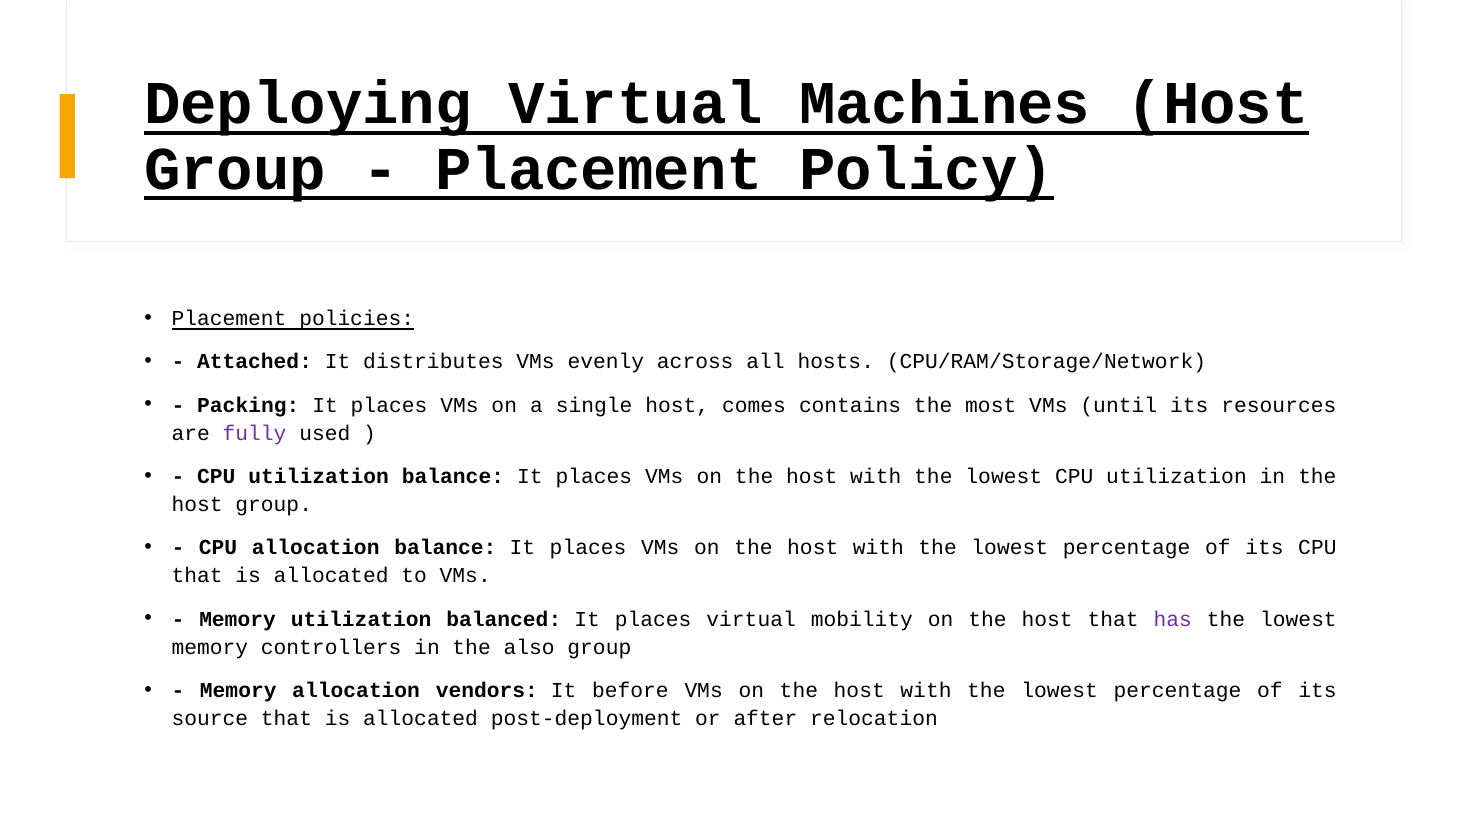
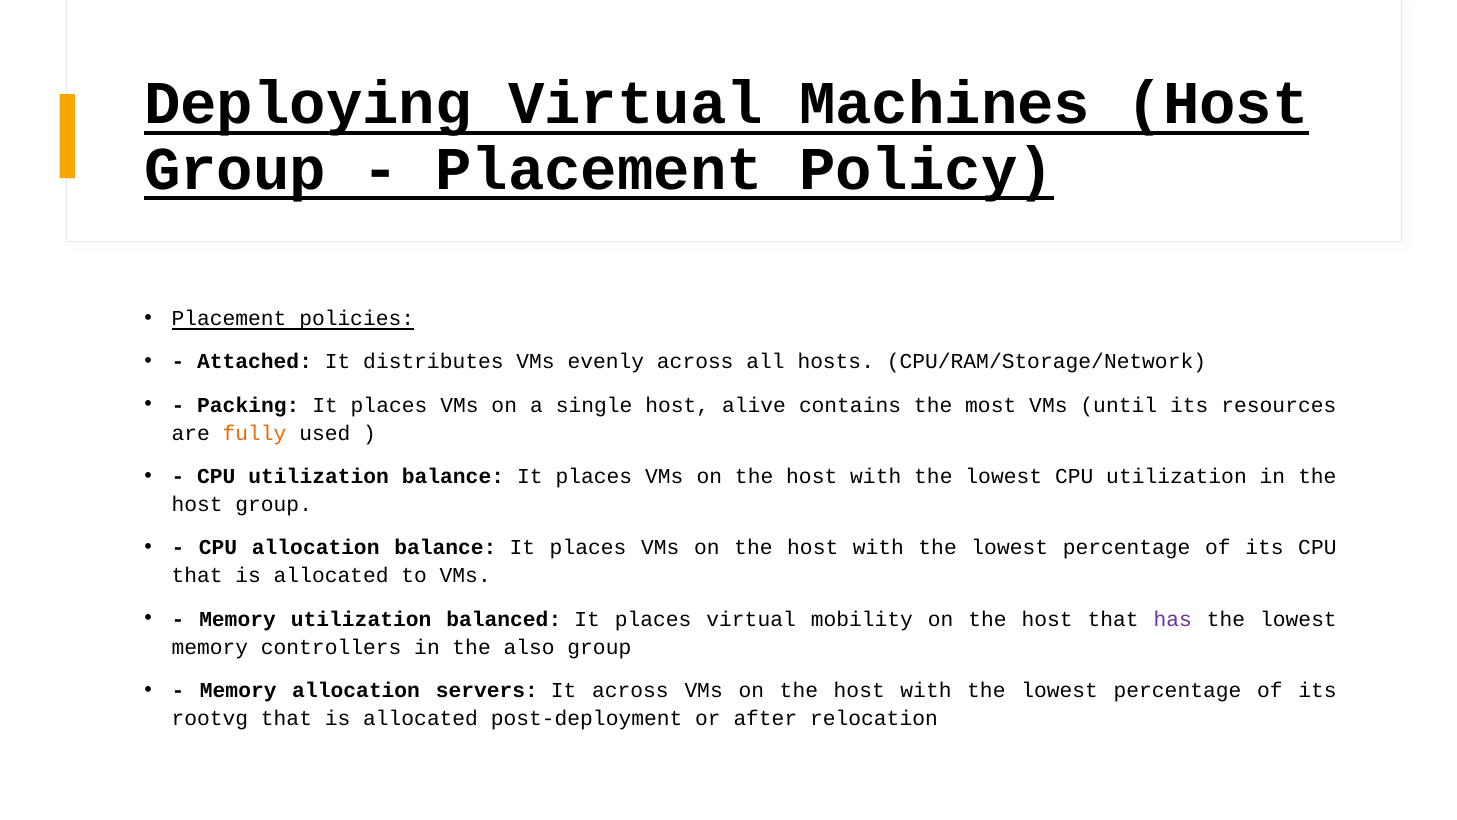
comes: comes -> alive
fully colour: purple -> orange
vendors: vendors -> servers
It before: before -> across
source: source -> rootvg
